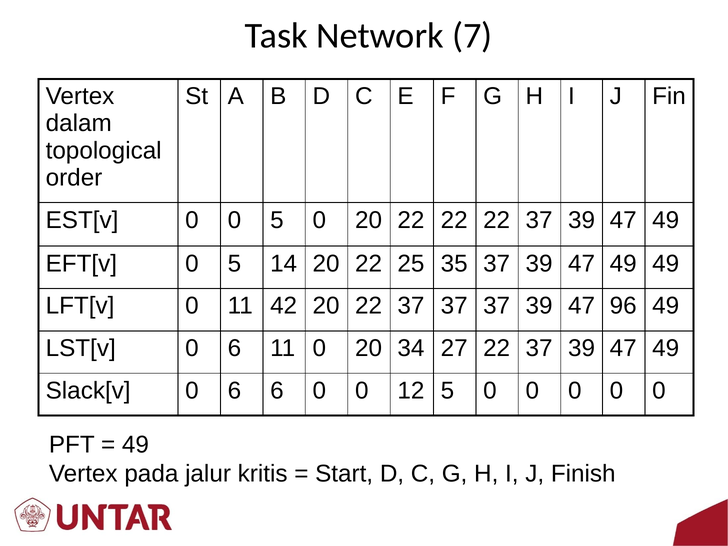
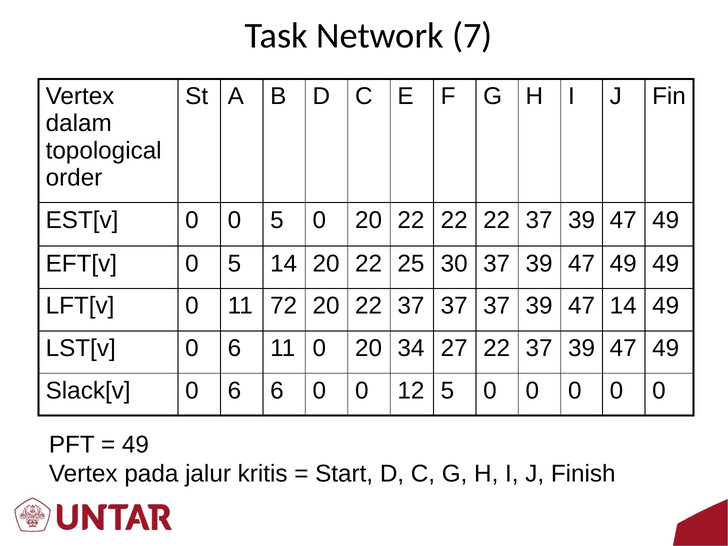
35: 35 -> 30
42: 42 -> 72
47 96: 96 -> 14
